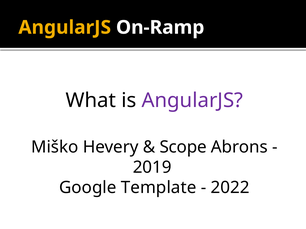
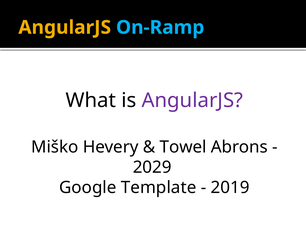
On-Ramp colour: white -> light blue
Scope: Scope -> Towel
2019: 2019 -> 2029
2022: 2022 -> 2019
